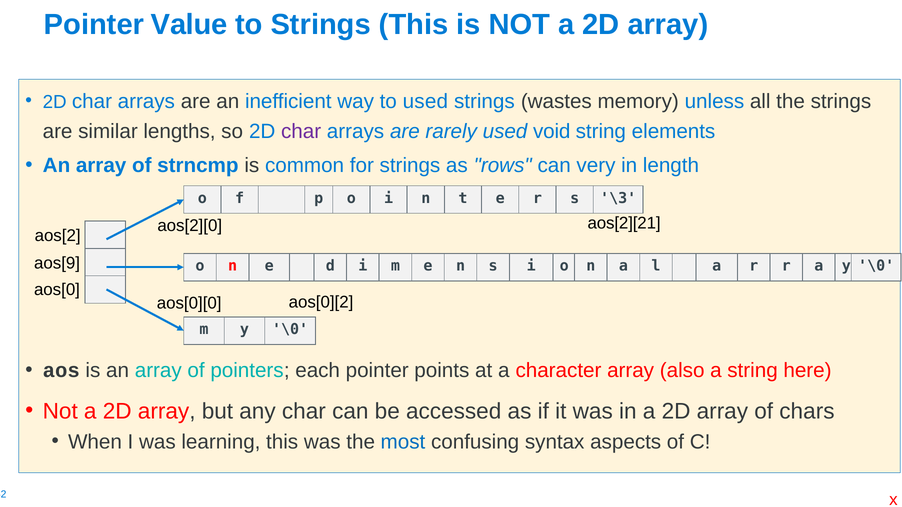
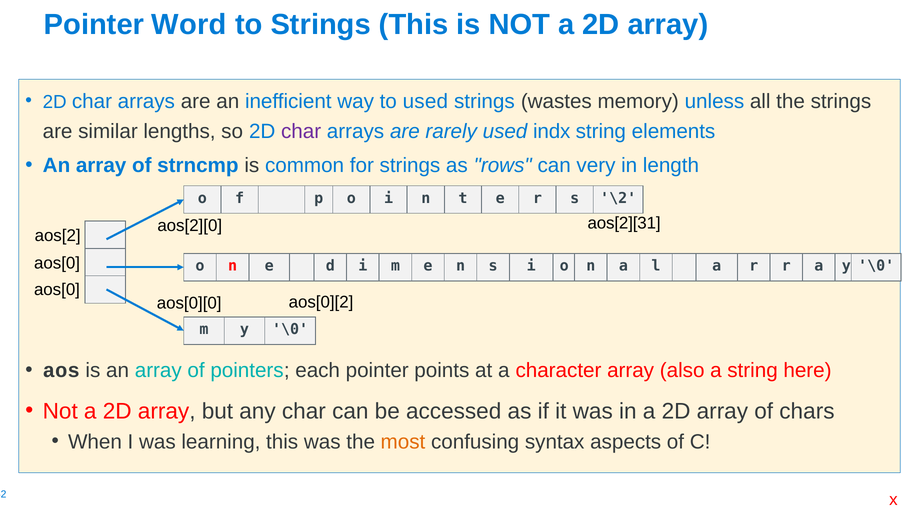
Value: Value -> Word
void: void -> indx
\3: \3 -> \2
aos[2][21: aos[2][21 -> aos[2][31
aos[9 at (57, 263): aos[9 -> aos[0
most colour: blue -> orange
